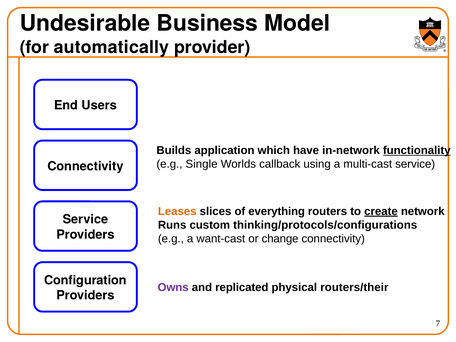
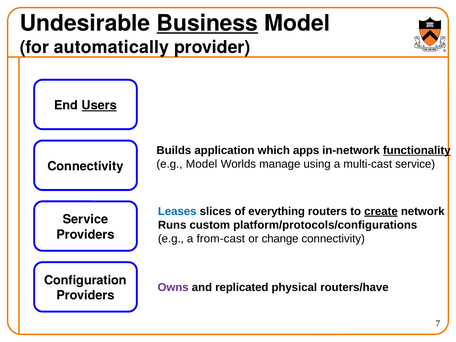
Business underline: none -> present
Users underline: none -> present
have: have -> apps
e.g Single: Single -> Model
callback: callback -> manage
Leases colour: orange -> blue
thinking/protocols/configurations: thinking/protocols/configurations -> platform/protocols/configurations
want-cast: want-cast -> from-cast
routers/their: routers/their -> routers/have
